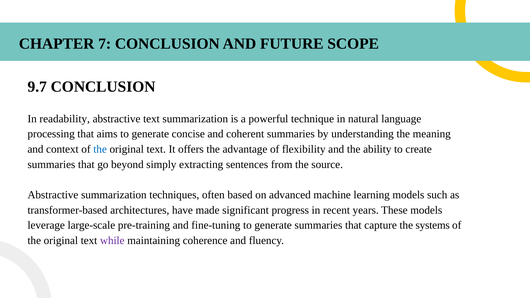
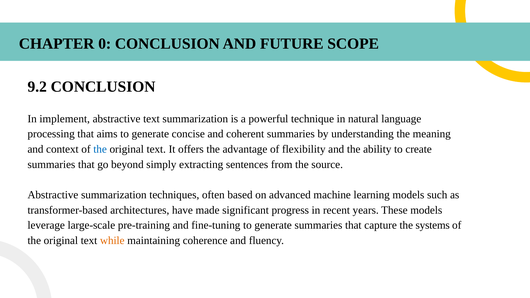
7: 7 -> 0
9.7: 9.7 -> 9.2
readability: readability -> implement
while colour: purple -> orange
